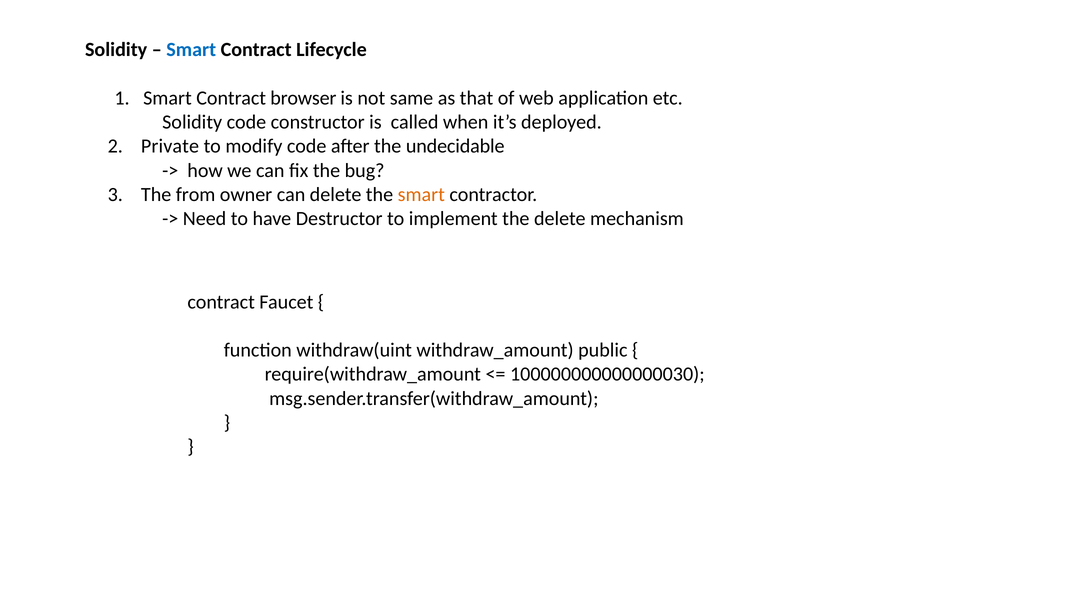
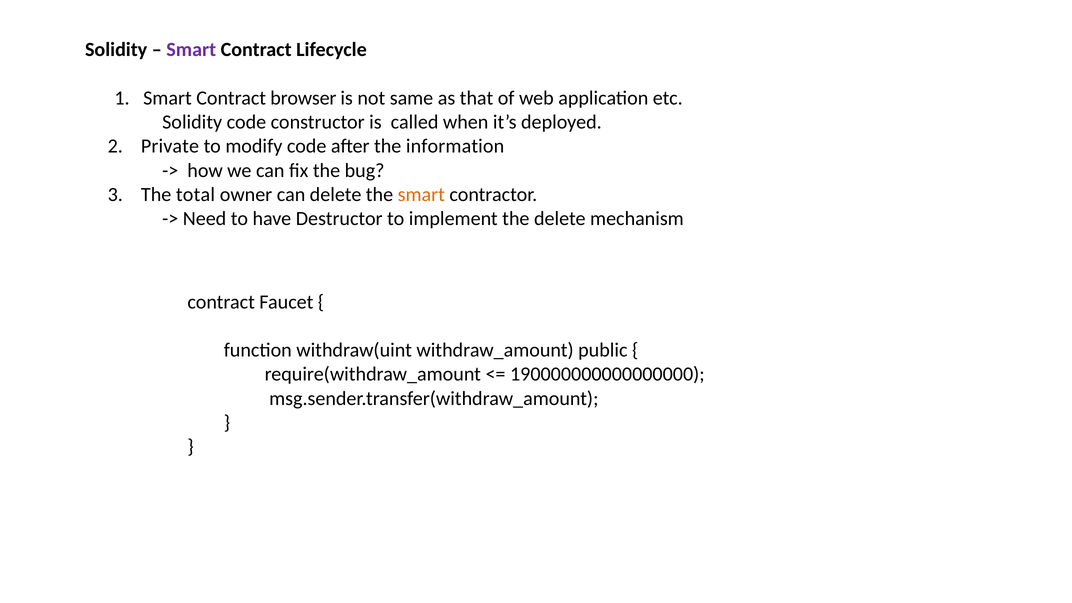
Smart at (191, 50) colour: blue -> purple
undecidable: undecidable -> information
from: from -> total
100000000000000030: 100000000000000030 -> 190000000000000000
